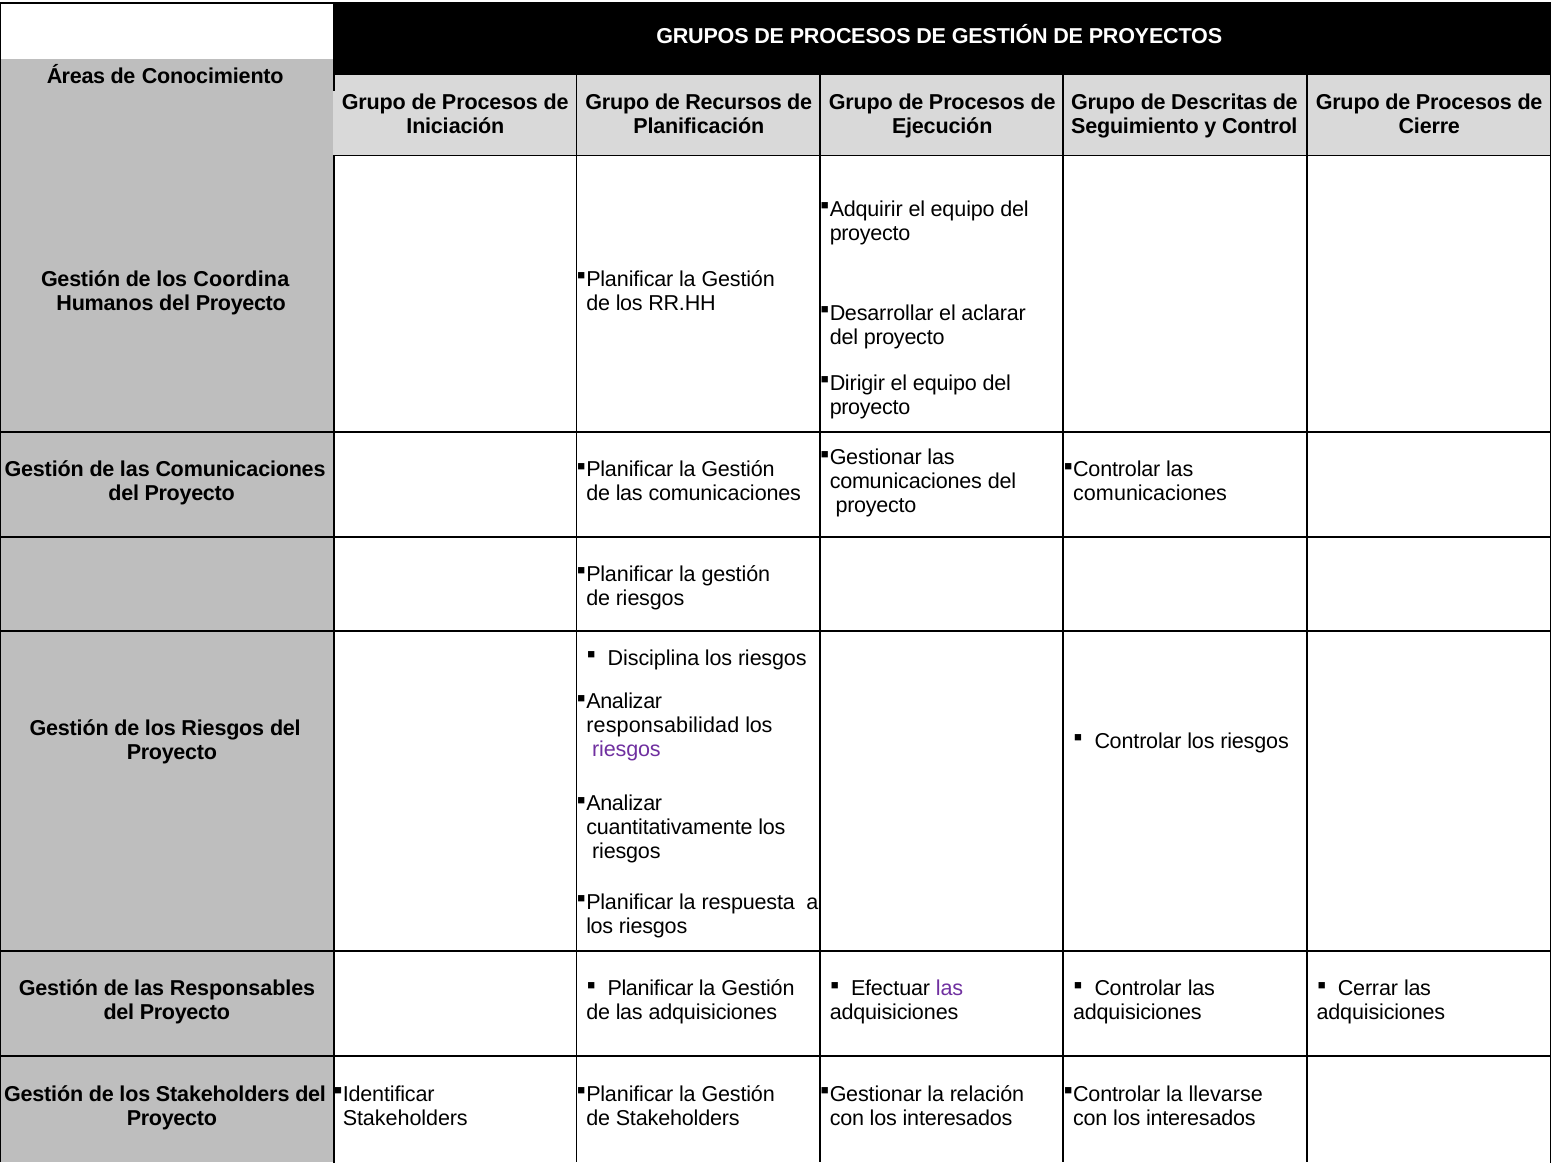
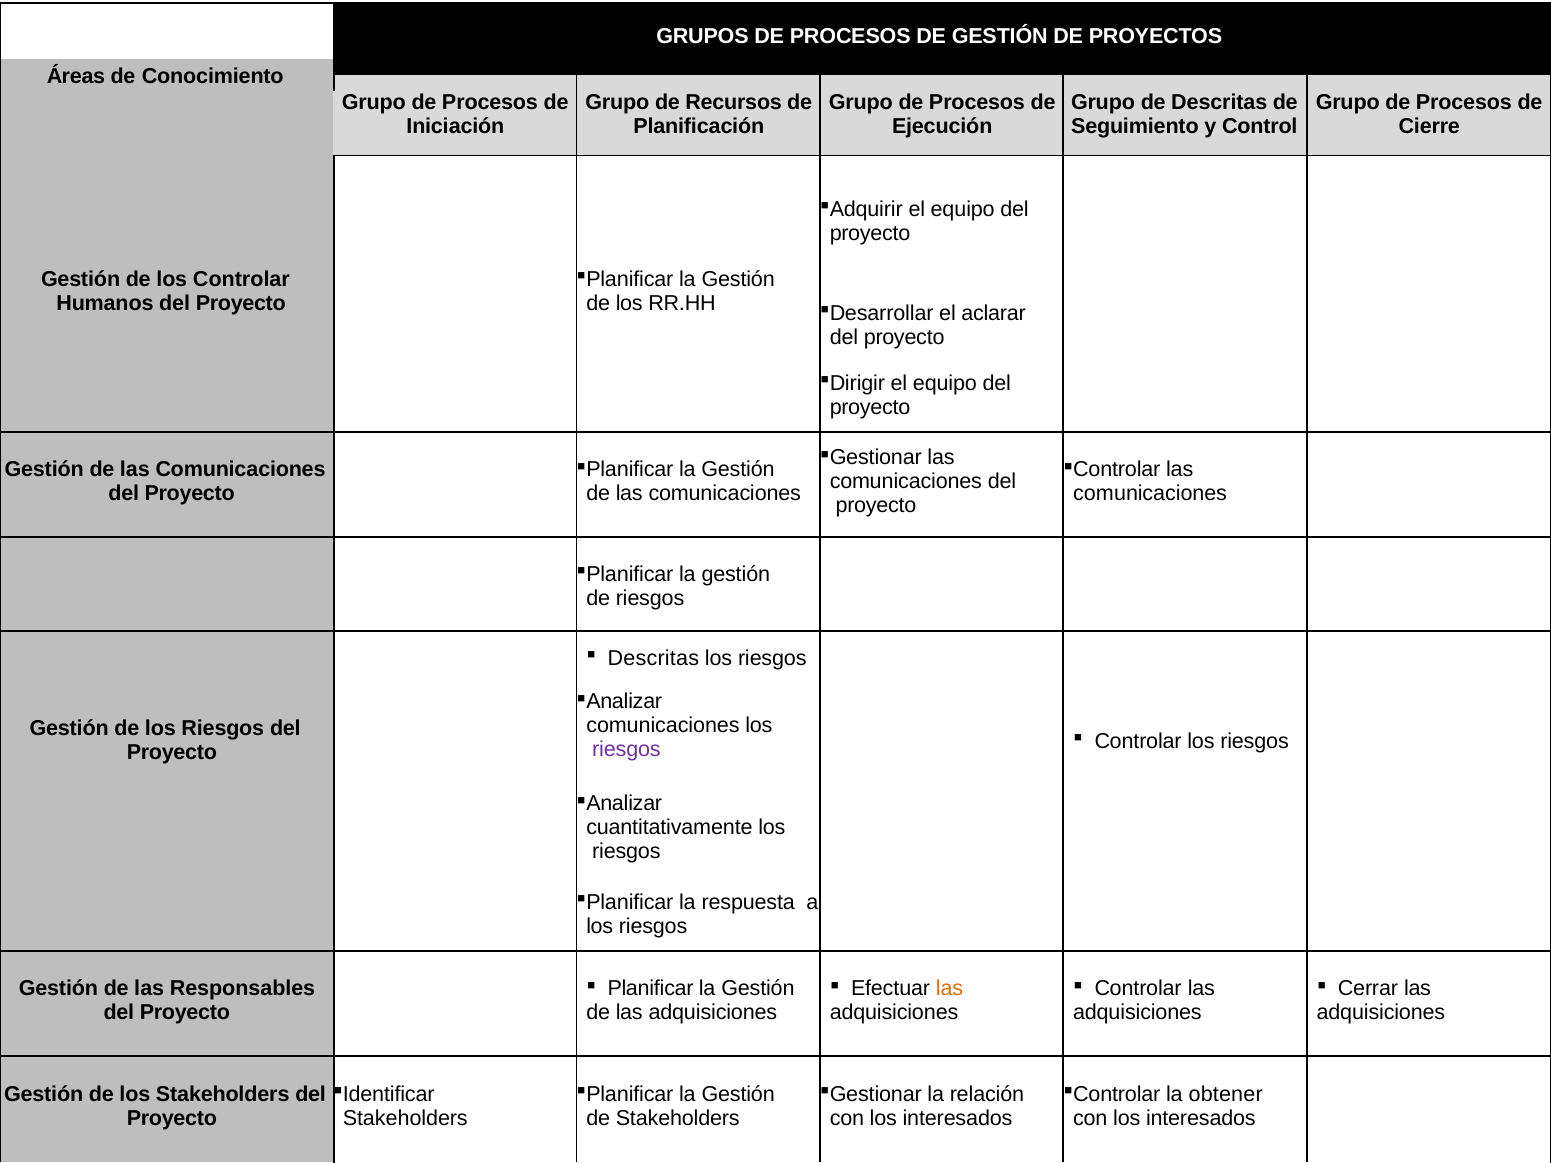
los Coordina: Coordina -> Controlar
Disciplina at (653, 658): Disciplina -> Descritas
responsabilidad at (663, 726): responsabilidad -> comunicaciones
las at (949, 989) colour: purple -> orange
llevarse: llevarse -> obtener
